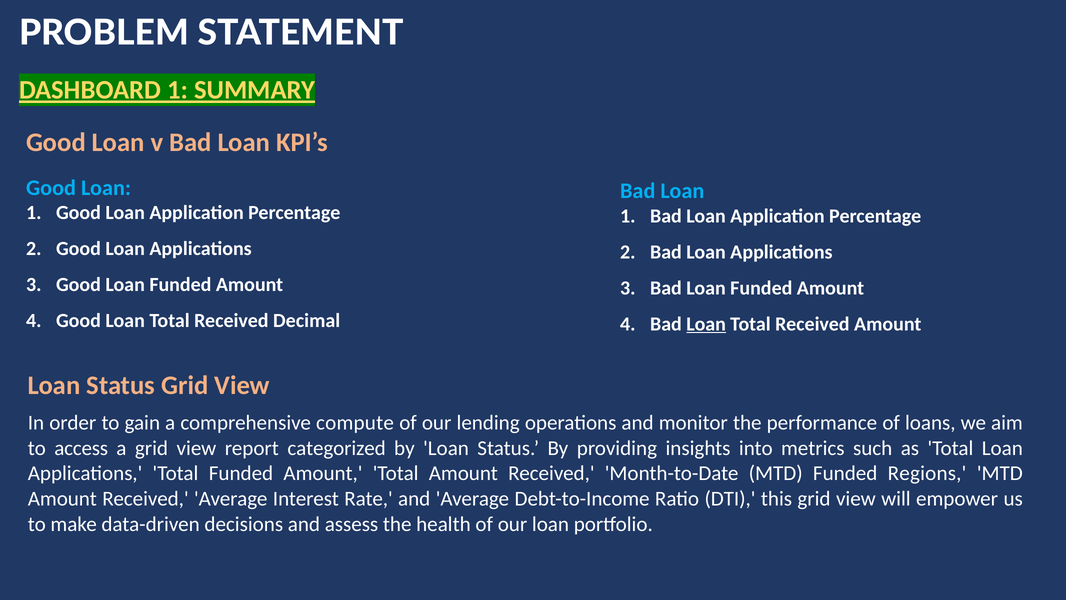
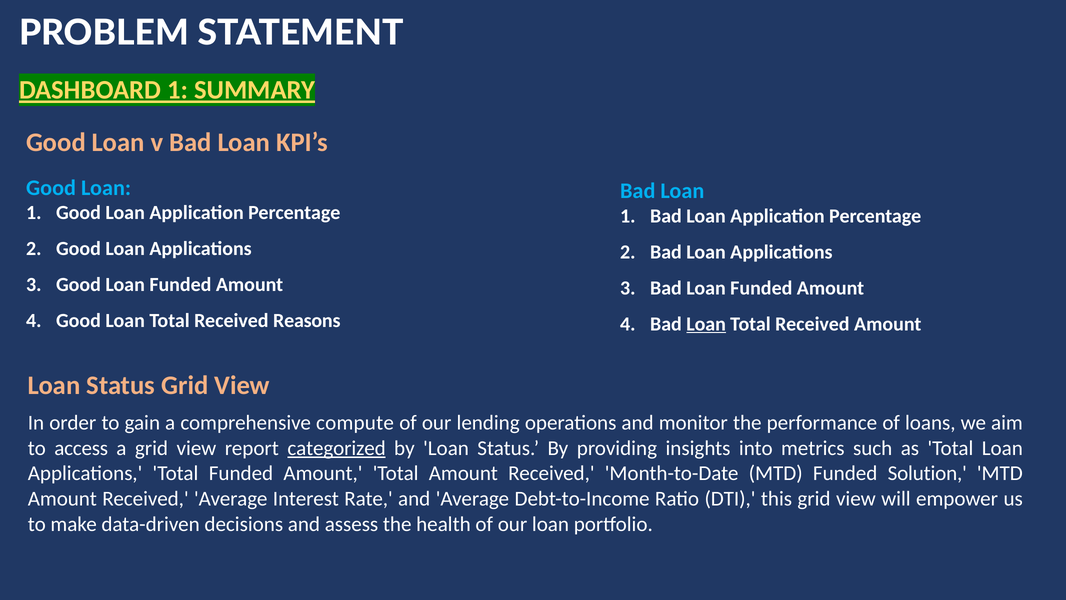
Decimal: Decimal -> Reasons
categorized underline: none -> present
Regions: Regions -> Solution
